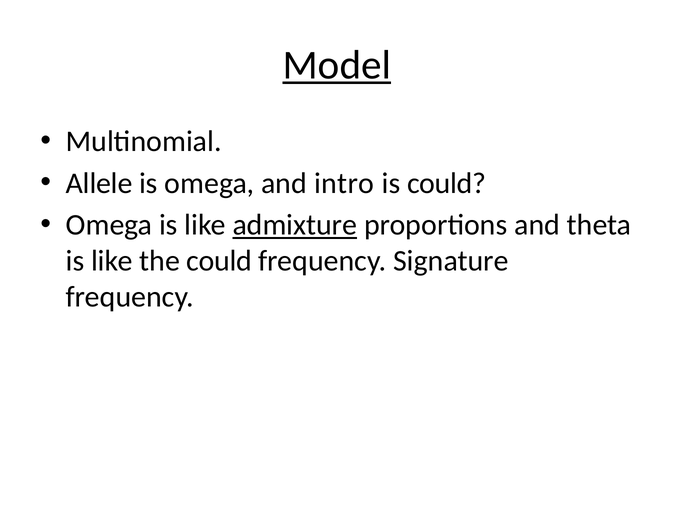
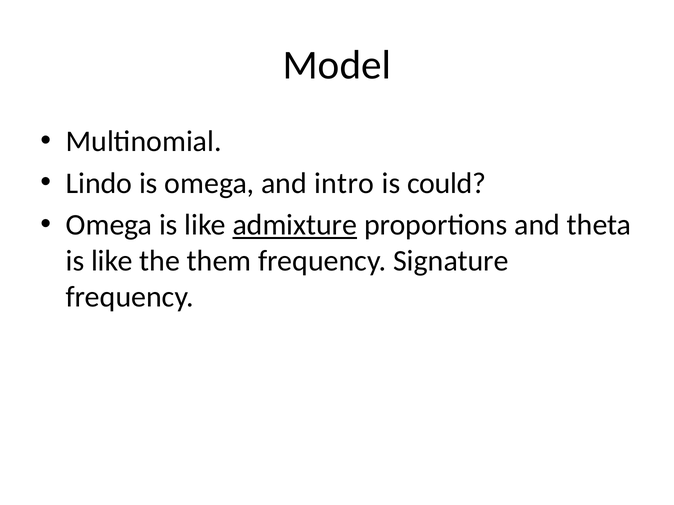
Model underline: present -> none
Allele: Allele -> Lindo
the could: could -> them
